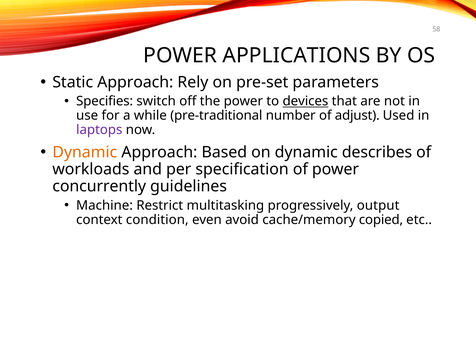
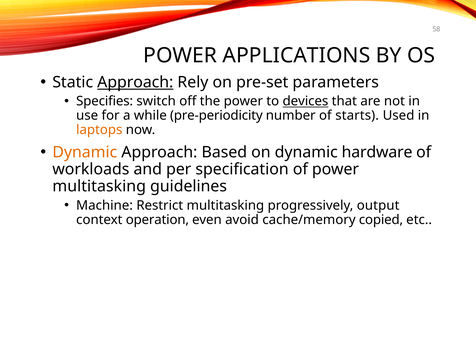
Approach at (135, 82) underline: none -> present
pre-traditional: pre-traditional -> pre-periodicity
adjust: adjust -> starts
laptops colour: purple -> orange
describes: describes -> hardware
concurrently at (99, 186): concurrently -> multitasking
condition: condition -> operation
